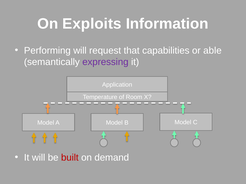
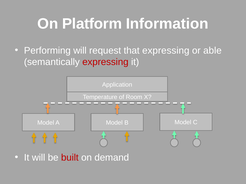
Exploits: Exploits -> Platform
that capabilities: capabilities -> expressing
expressing at (105, 62) colour: purple -> red
